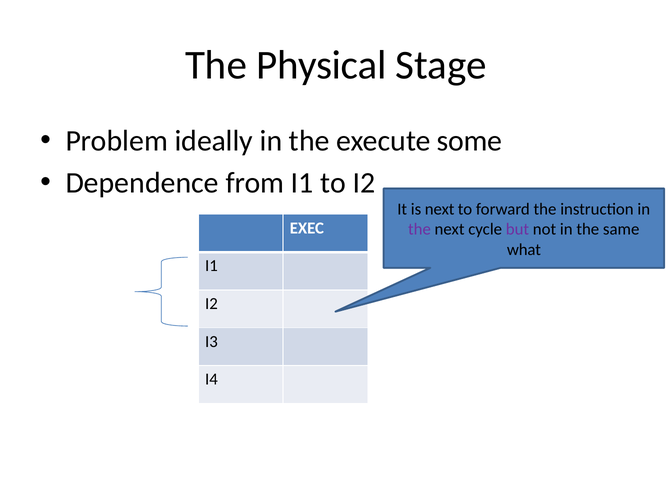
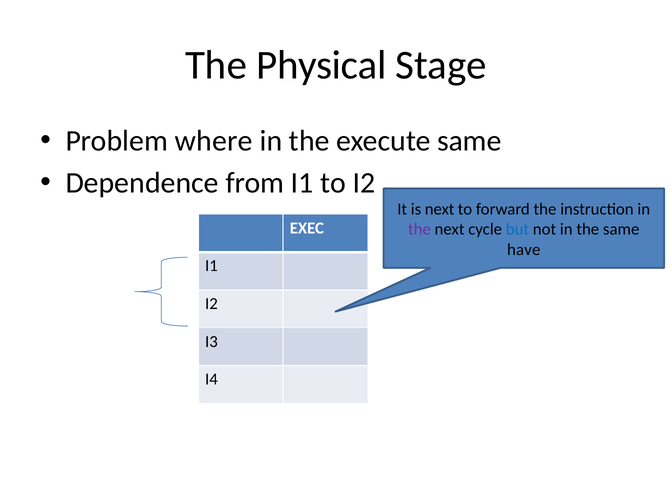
ideally: ideally -> where
execute some: some -> same
but colour: purple -> blue
what: what -> have
